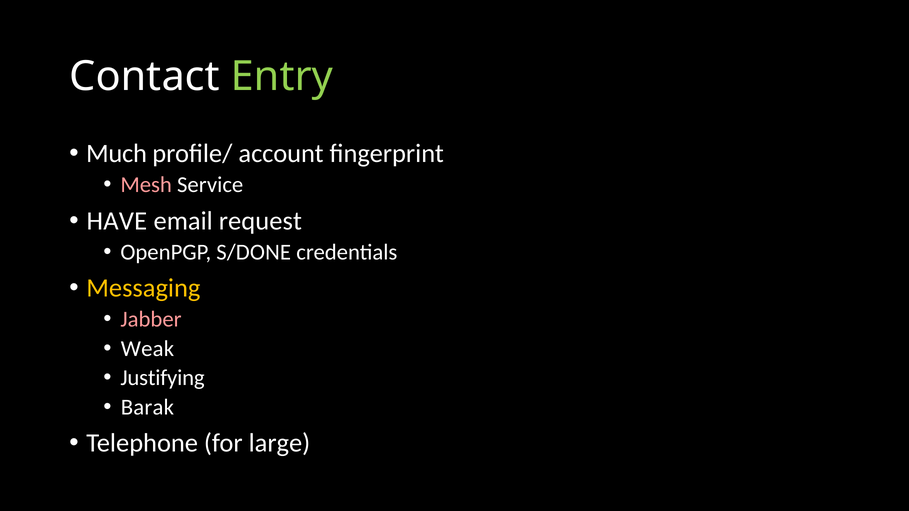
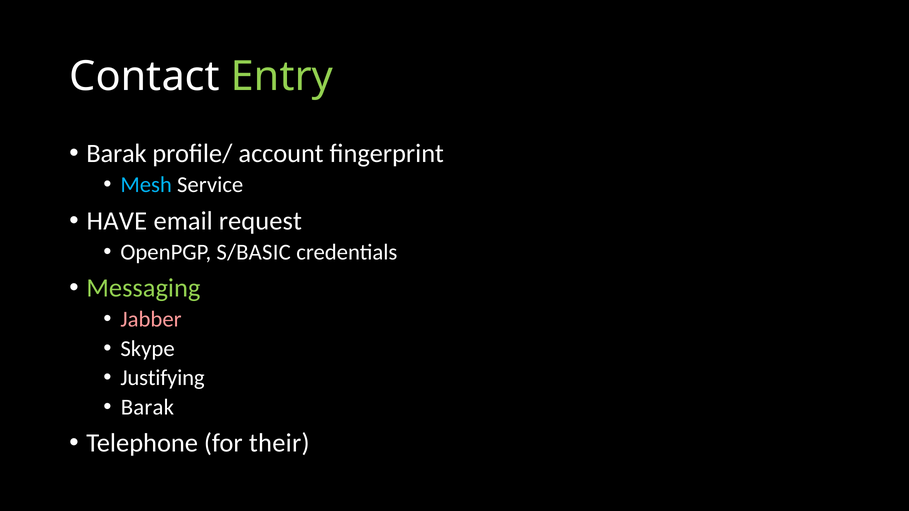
Much at (116, 154): Much -> Barak
Mesh colour: pink -> light blue
S/DONE: S/DONE -> S/BASIC
Messaging colour: yellow -> light green
Weak: Weak -> Skype
large: large -> their
